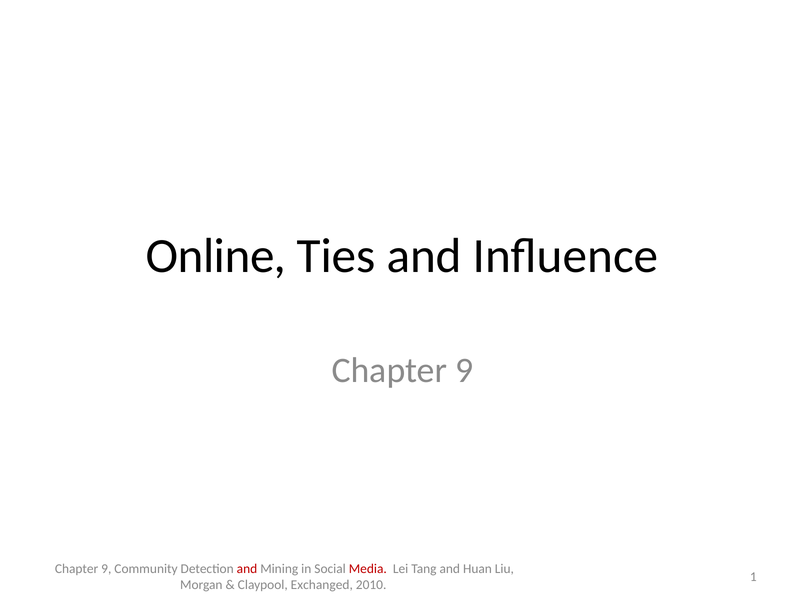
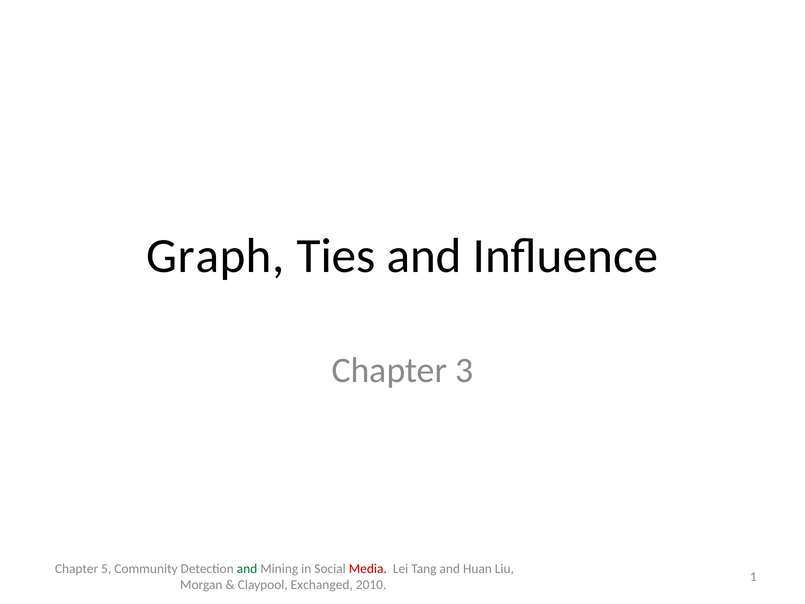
Online: Online -> Graph
9 at (464, 370): 9 -> 3
9 at (106, 569): 9 -> 5
and at (247, 569) colour: red -> green
